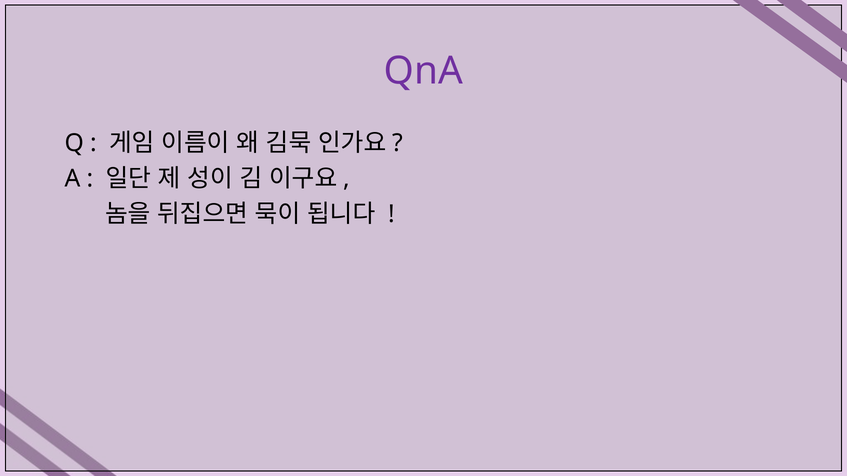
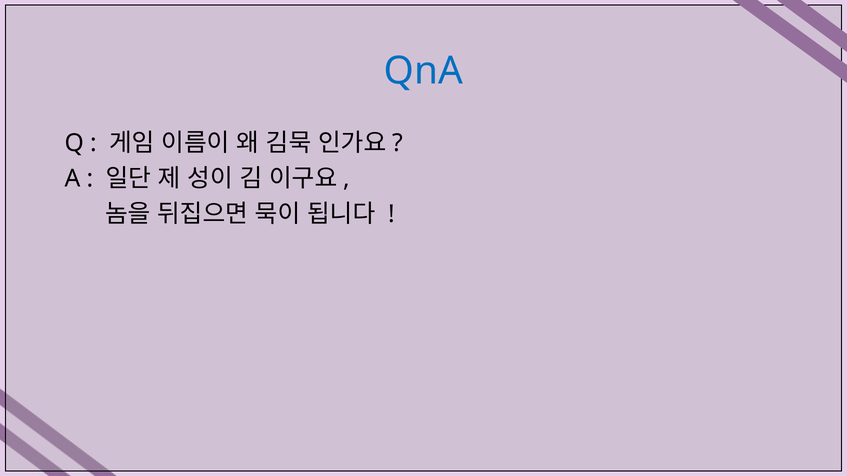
QnA colour: purple -> blue
